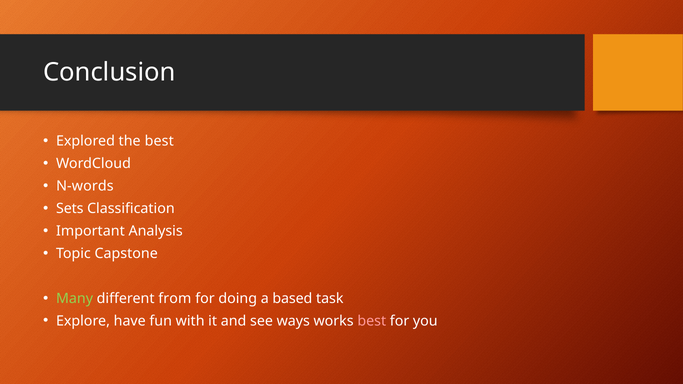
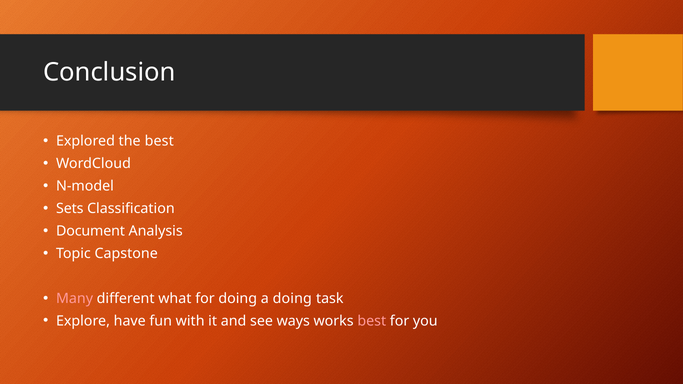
N-words: N-words -> N-model
Important: Important -> Document
Many colour: light green -> pink
from: from -> what
a based: based -> doing
